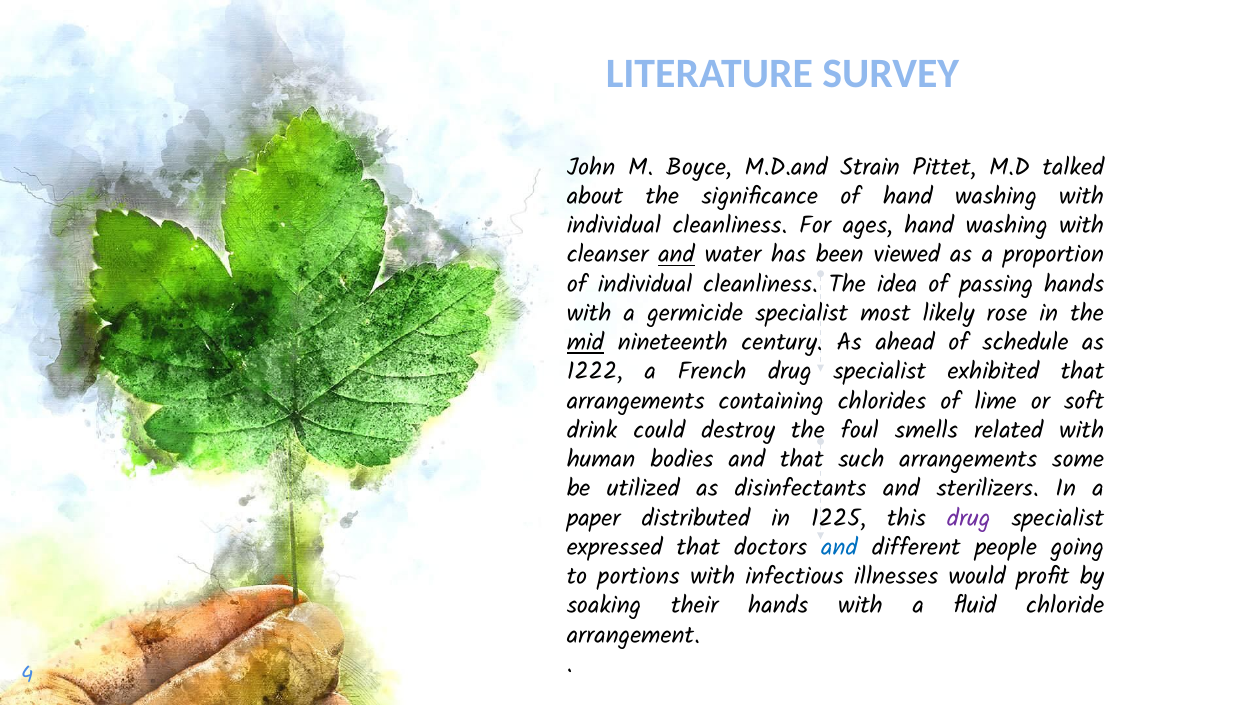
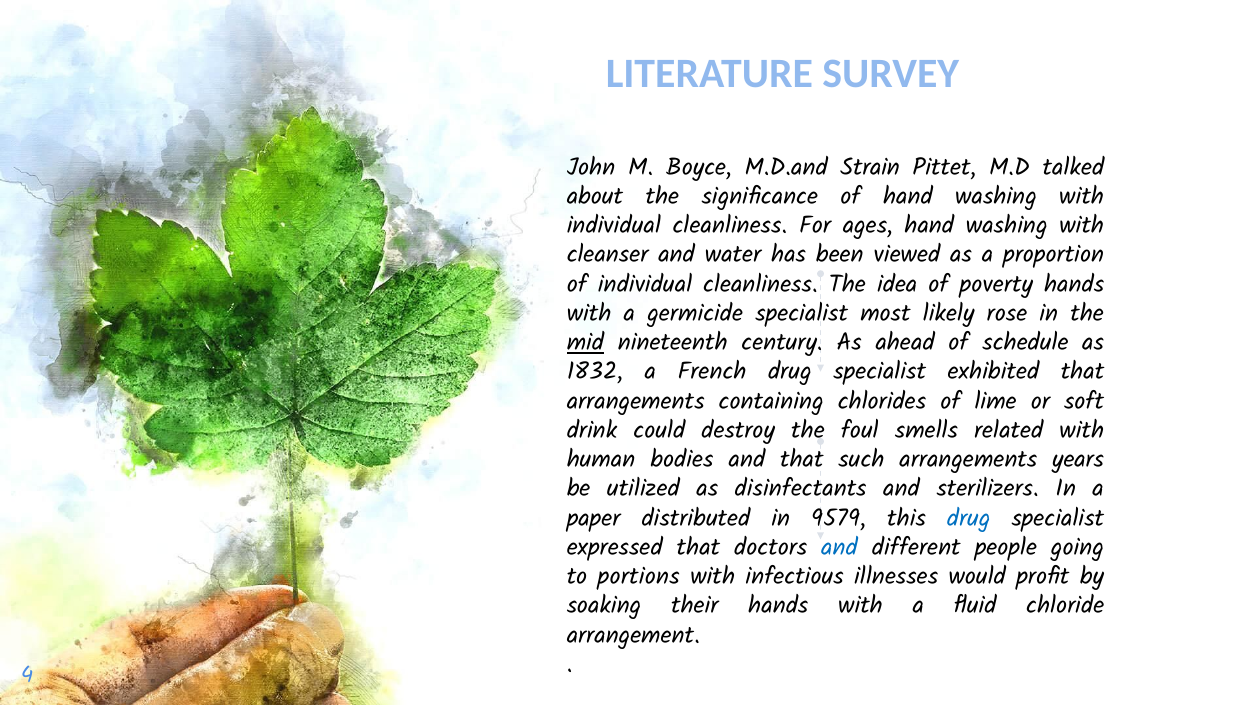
and at (677, 255) underline: present -> none
passing: passing -> poverty
1222: 1222 -> 1832
some: some -> years
1225: 1225 -> 9579
drug at (969, 518) colour: purple -> blue
